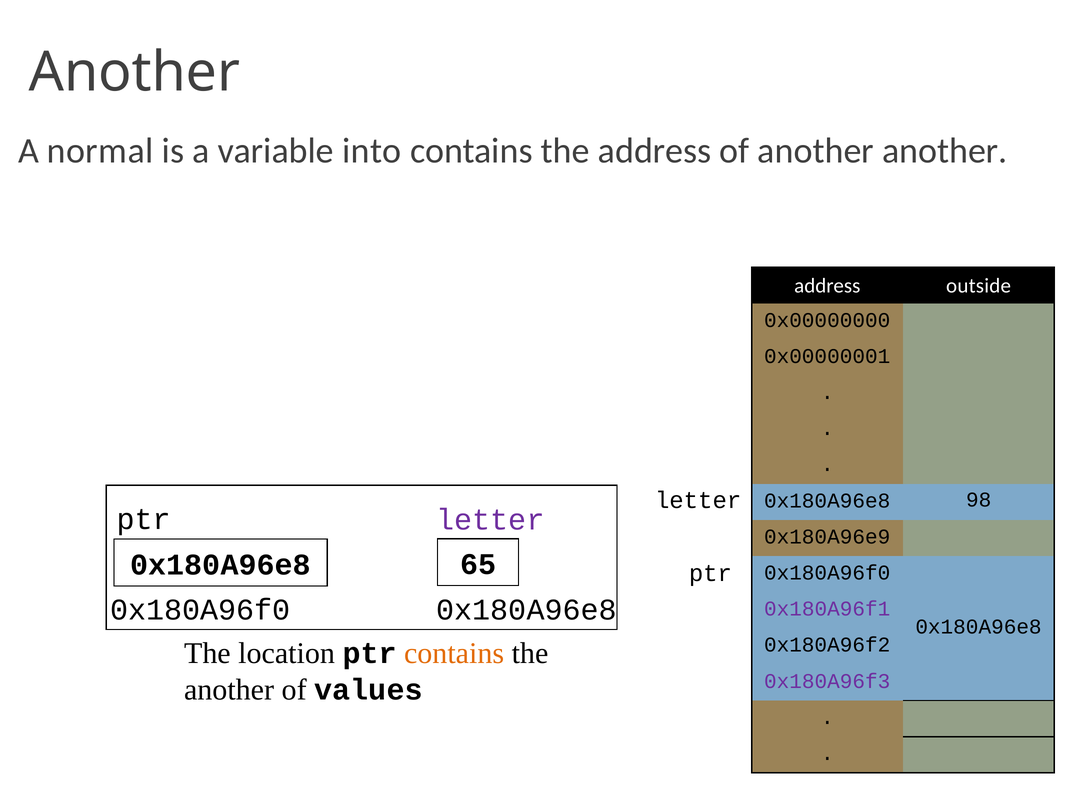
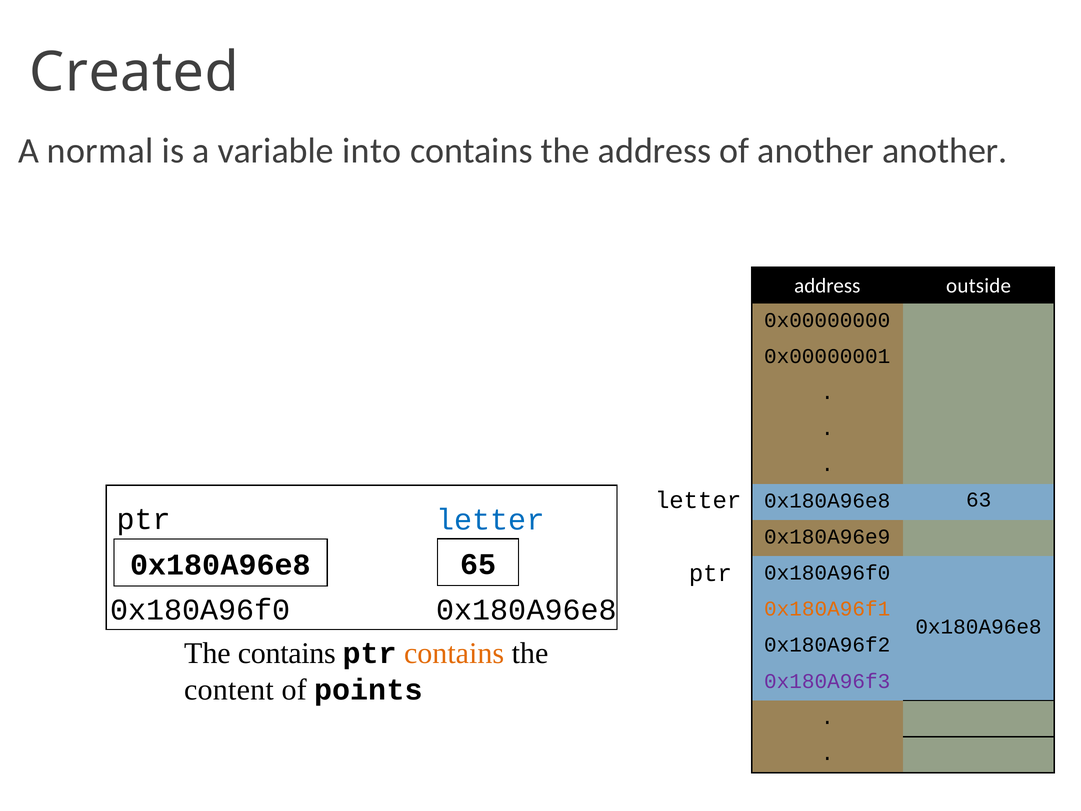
Another at (134, 72): Another -> Created
98: 98 -> 63
letter at (490, 520) colour: purple -> blue
0x180A96f1 colour: purple -> orange
The location: location -> contains
another at (229, 689): another -> content
values: values -> points
